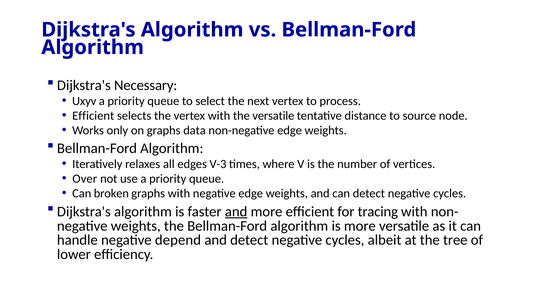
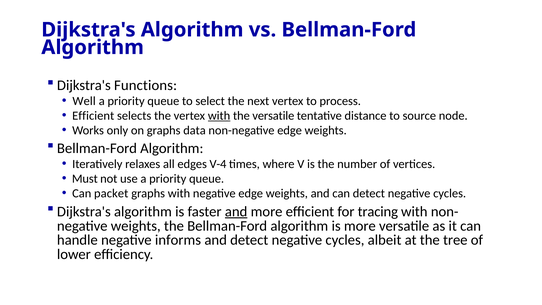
Necessary: Necessary -> Functions
Uxyv: Uxyv -> Well
with at (219, 116) underline: none -> present
V-3: V-3 -> V-4
Over: Over -> Must
broken: broken -> packet
depend: depend -> informs
